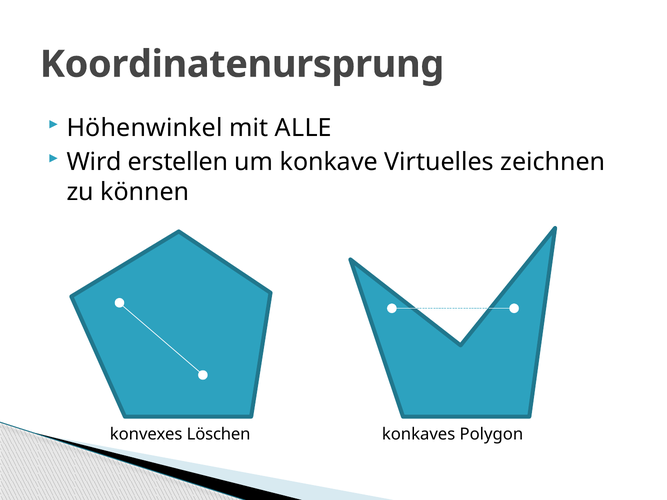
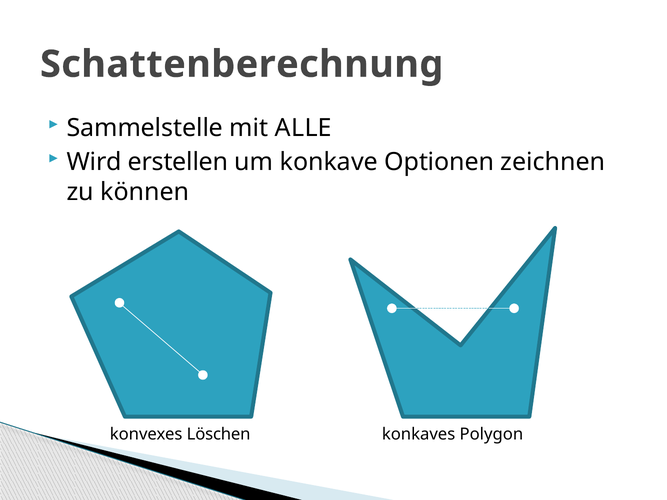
Koordinatenursprung: Koordinatenursprung -> Schattenberechnung
Höhenwinkel: Höhenwinkel -> Sammelstelle
Virtuelles: Virtuelles -> Optionen
